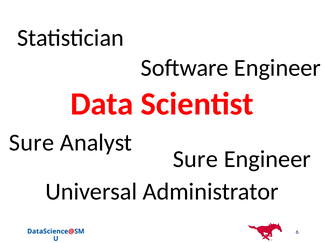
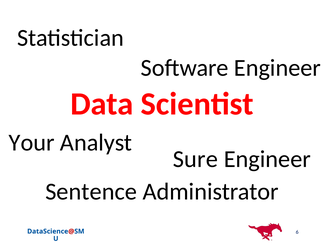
Sure at (31, 143): Sure -> Your
Universal: Universal -> Sentence
